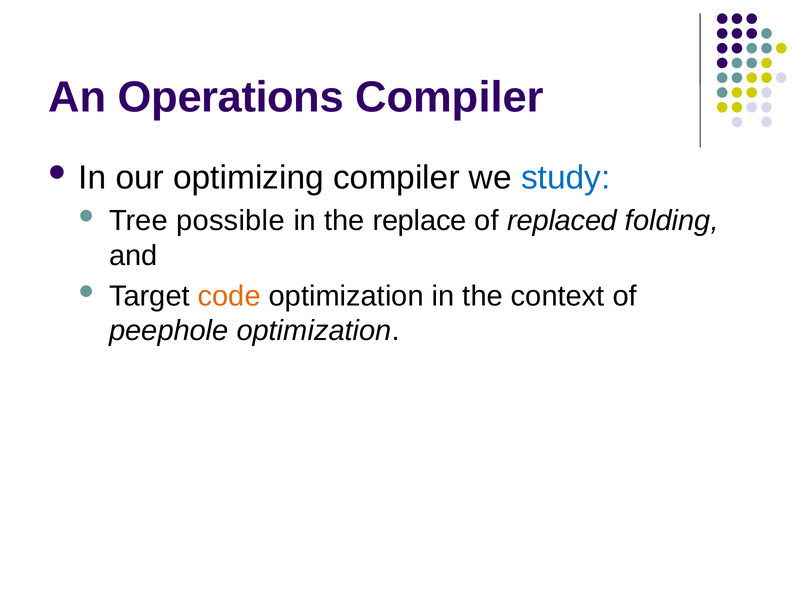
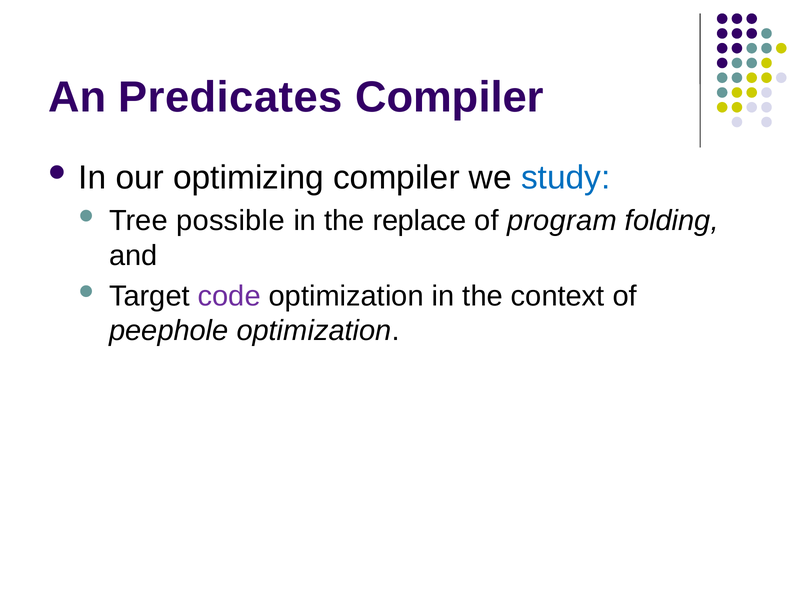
Operations: Operations -> Predicates
replaced: replaced -> program
code colour: orange -> purple
